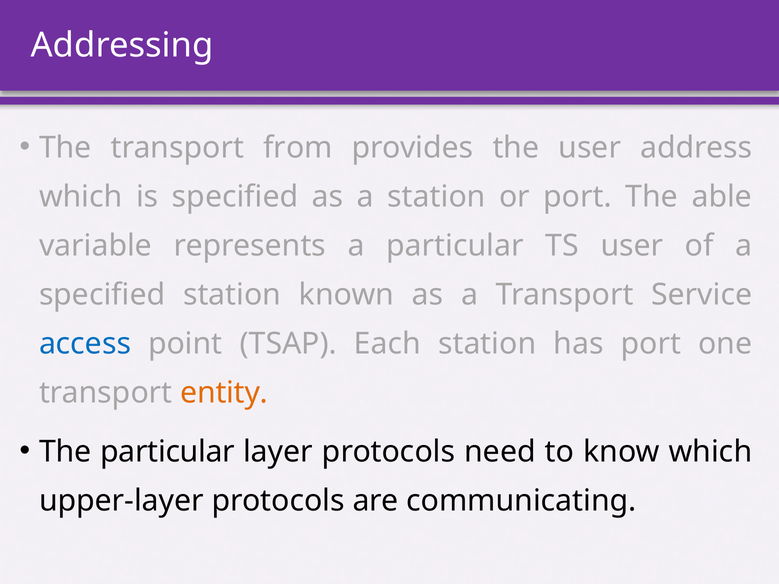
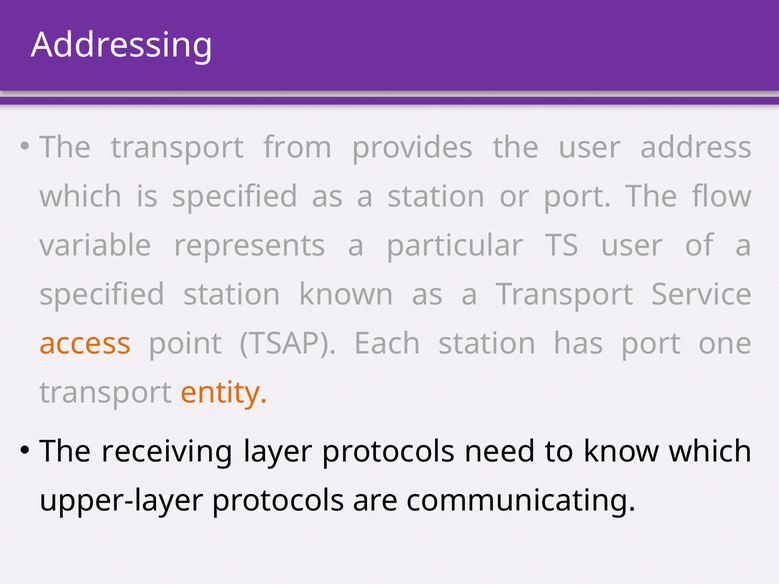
able: able -> flow
access colour: blue -> orange
The particular: particular -> receiving
